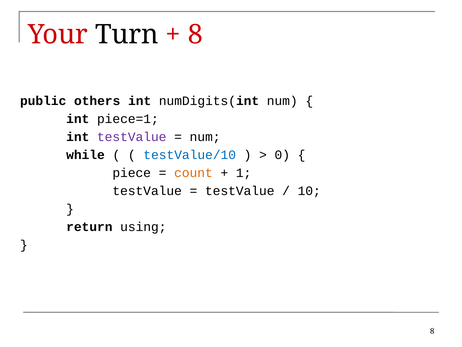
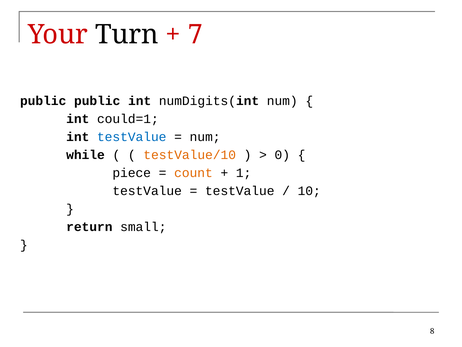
8 at (195, 34): 8 -> 7
public others: others -> public
piece=1: piece=1 -> could=1
testValue at (132, 137) colour: purple -> blue
testValue/10 colour: blue -> orange
using: using -> small
